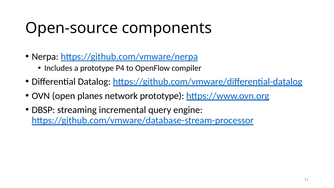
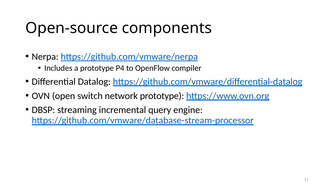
planes: planes -> switch
